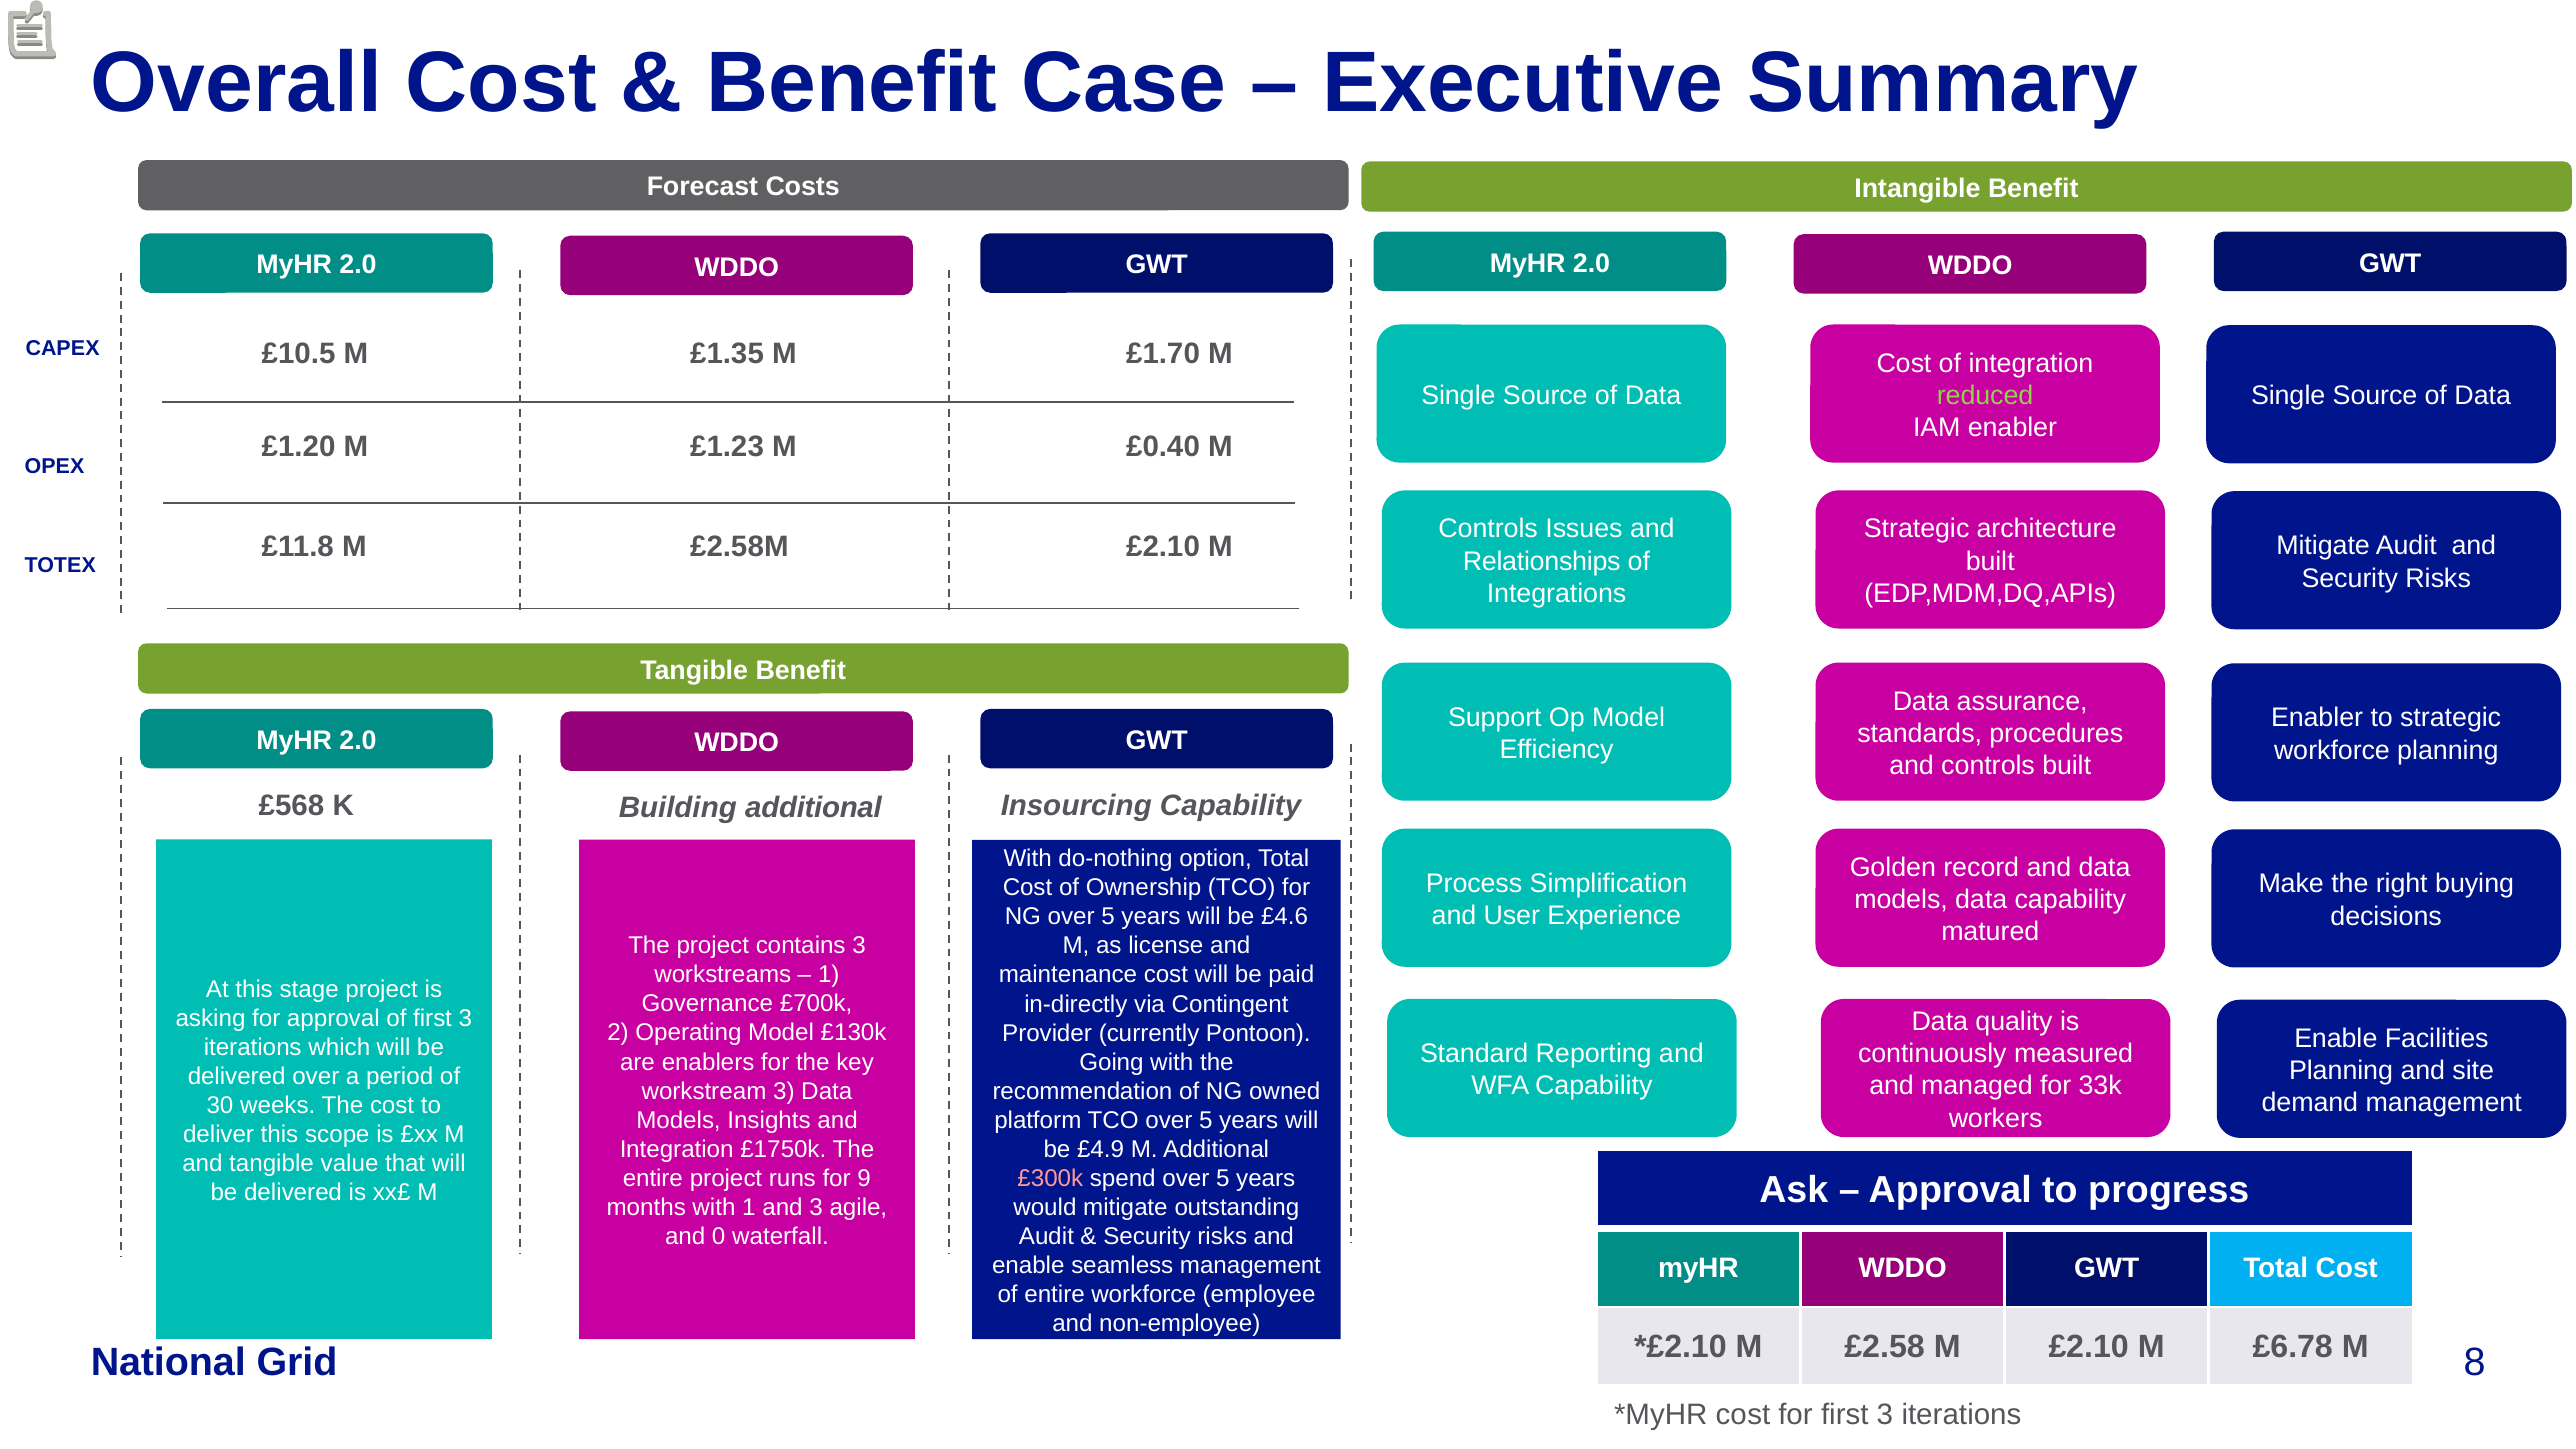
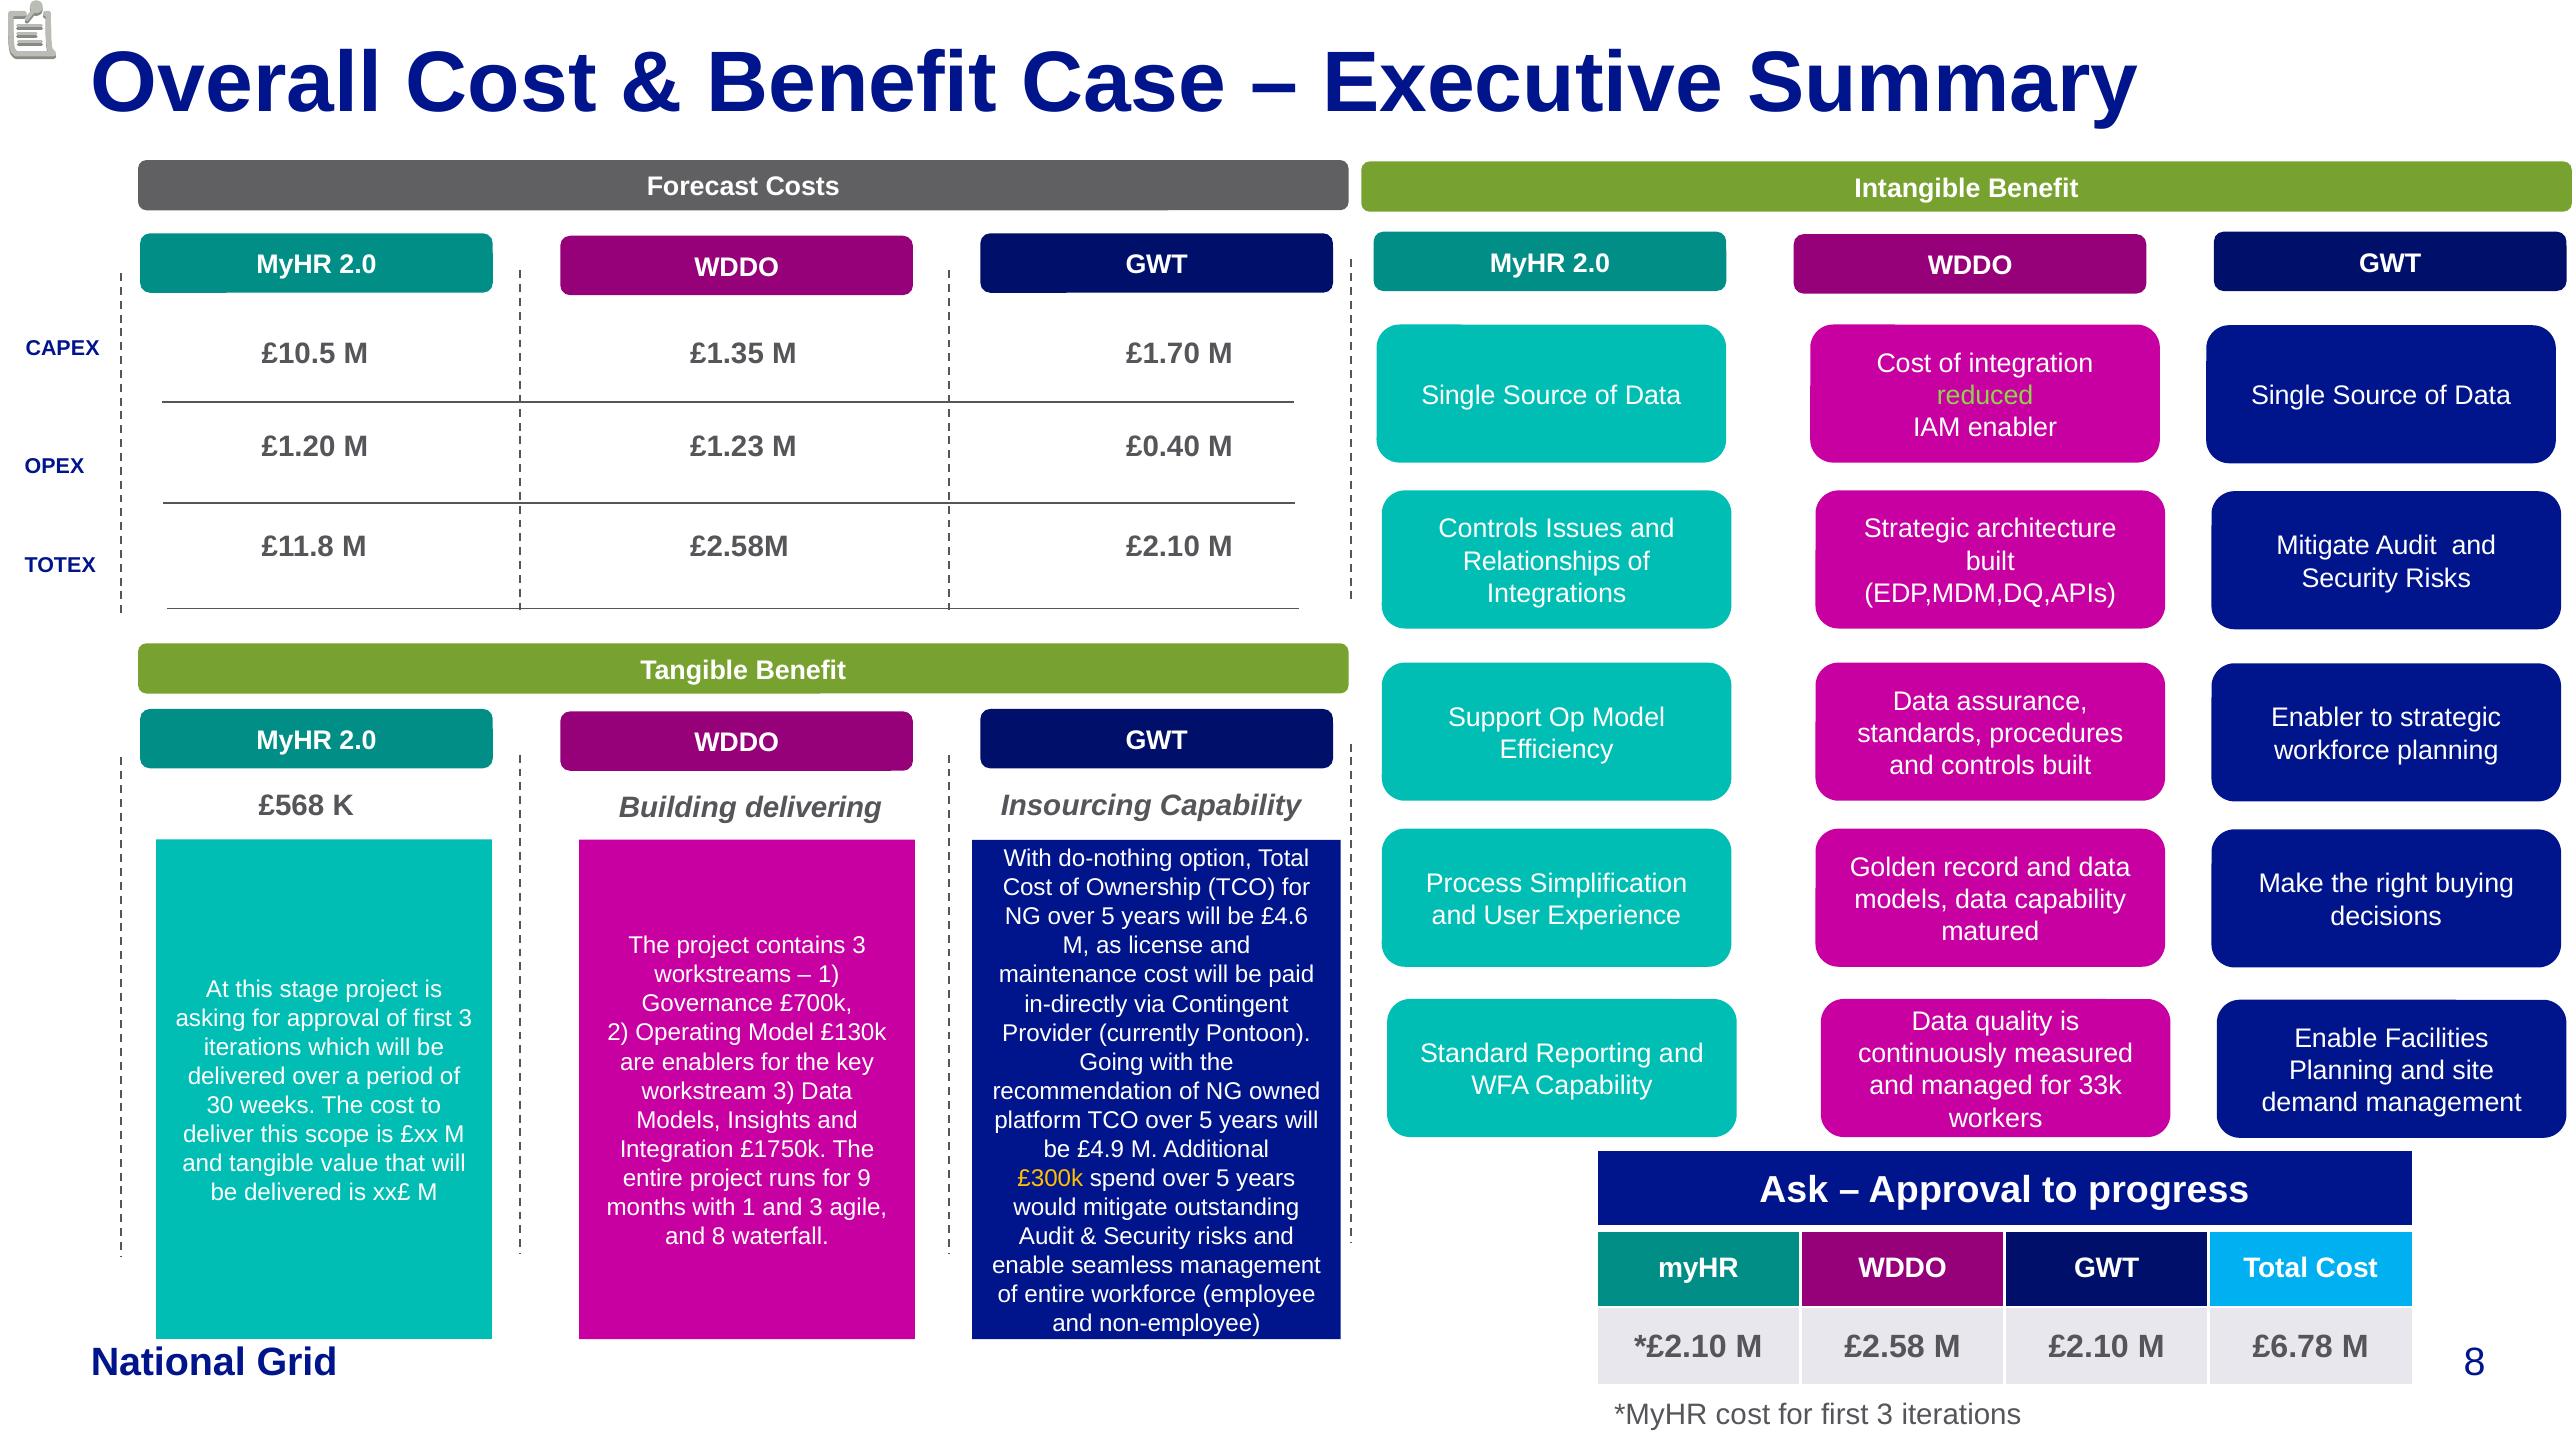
Building additional: additional -> delivering
£300k colour: pink -> yellow
and 0: 0 -> 8
